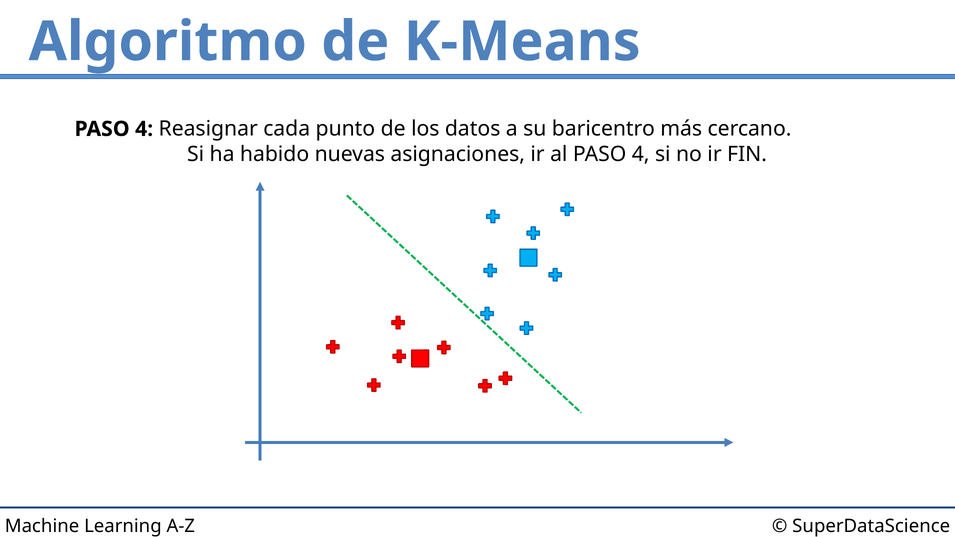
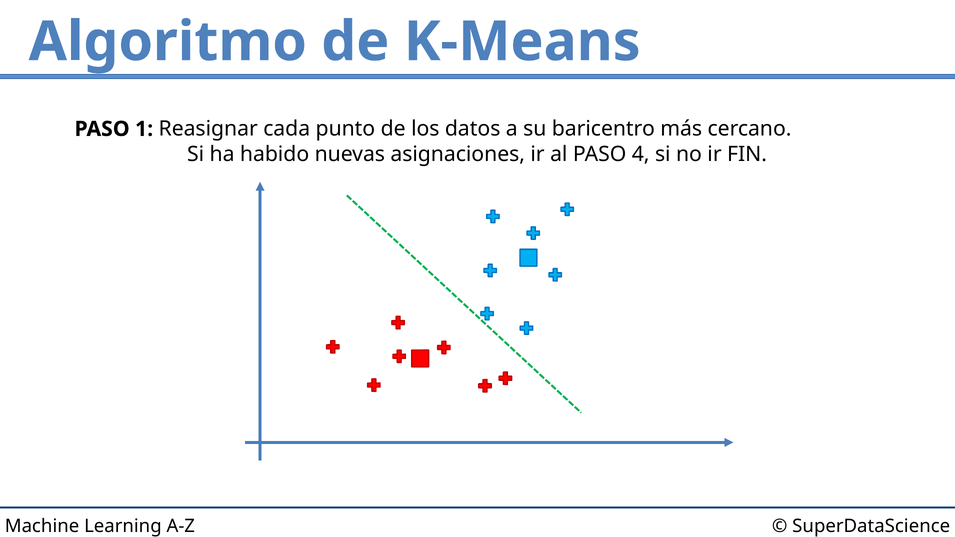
4 at (144, 129): 4 -> 1
